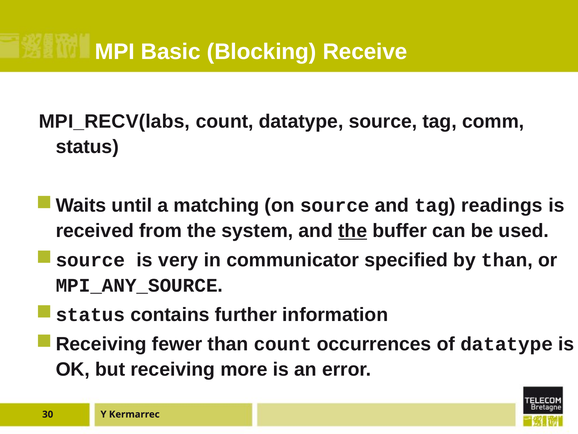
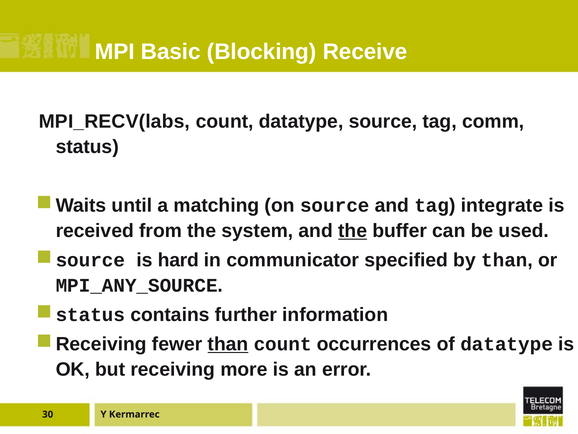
readings: readings -> integrate
very: very -> hard
than at (228, 344) underline: none -> present
